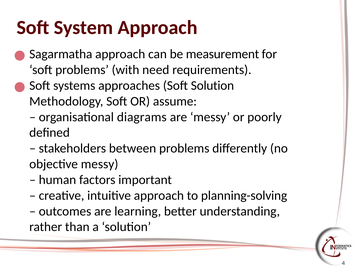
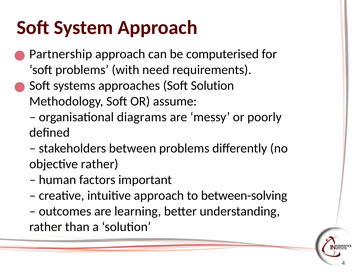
Sagarmatha: Sagarmatha -> Partnership
measurement: measurement -> computerised
objective messy: messy -> rather
planning-solving: planning-solving -> between-solving
